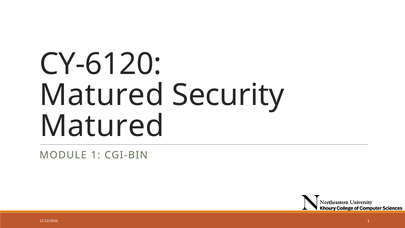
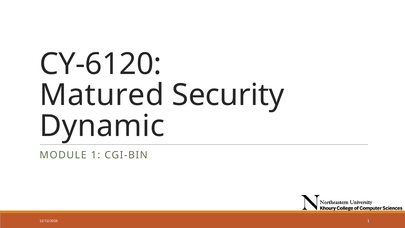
Matured at (102, 126): Matured -> Dynamic
